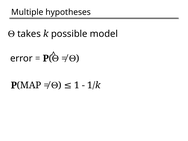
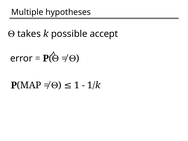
model: model -> accept
